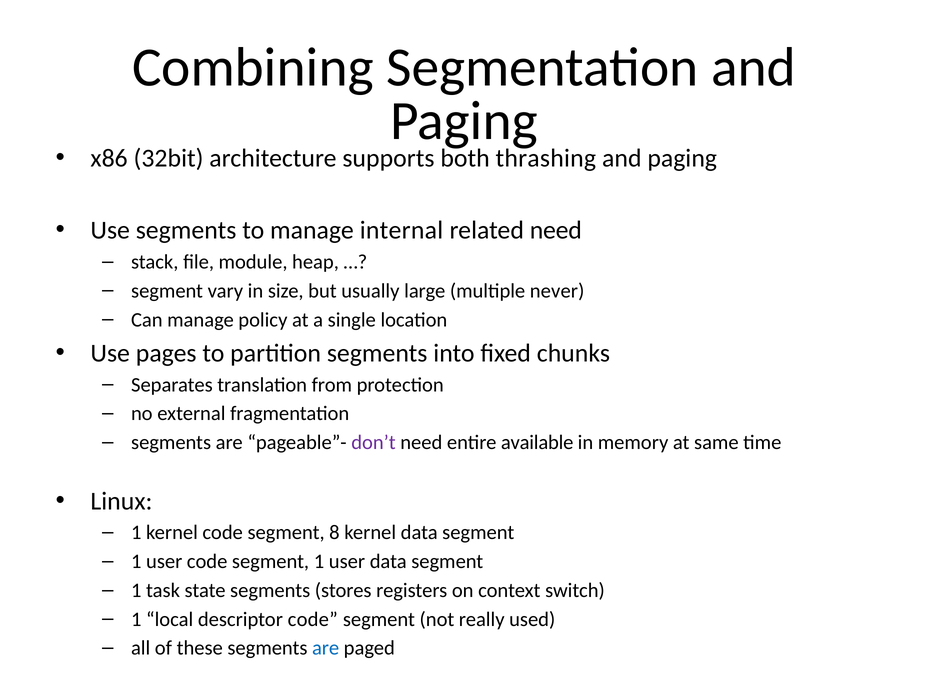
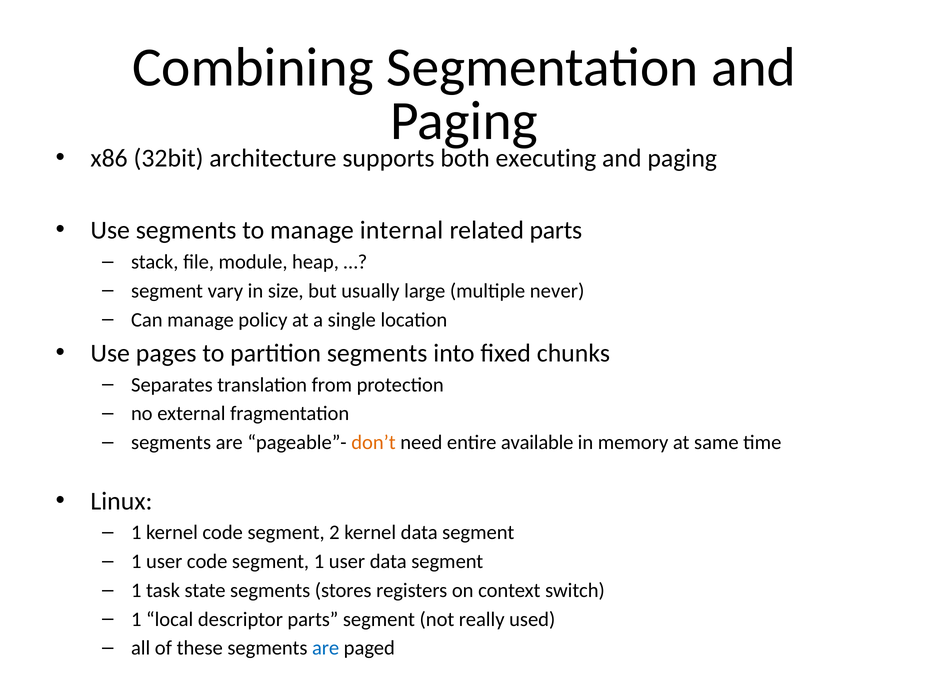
thrashing: thrashing -> executing
related need: need -> parts
don’t colour: purple -> orange
8: 8 -> 2
descriptor code: code -> parts
